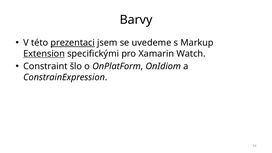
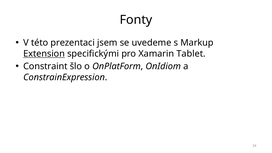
Barvy: Barvy -> Fonty
prezentaci underline: present -> none
Watch: Watch -> Tablet
